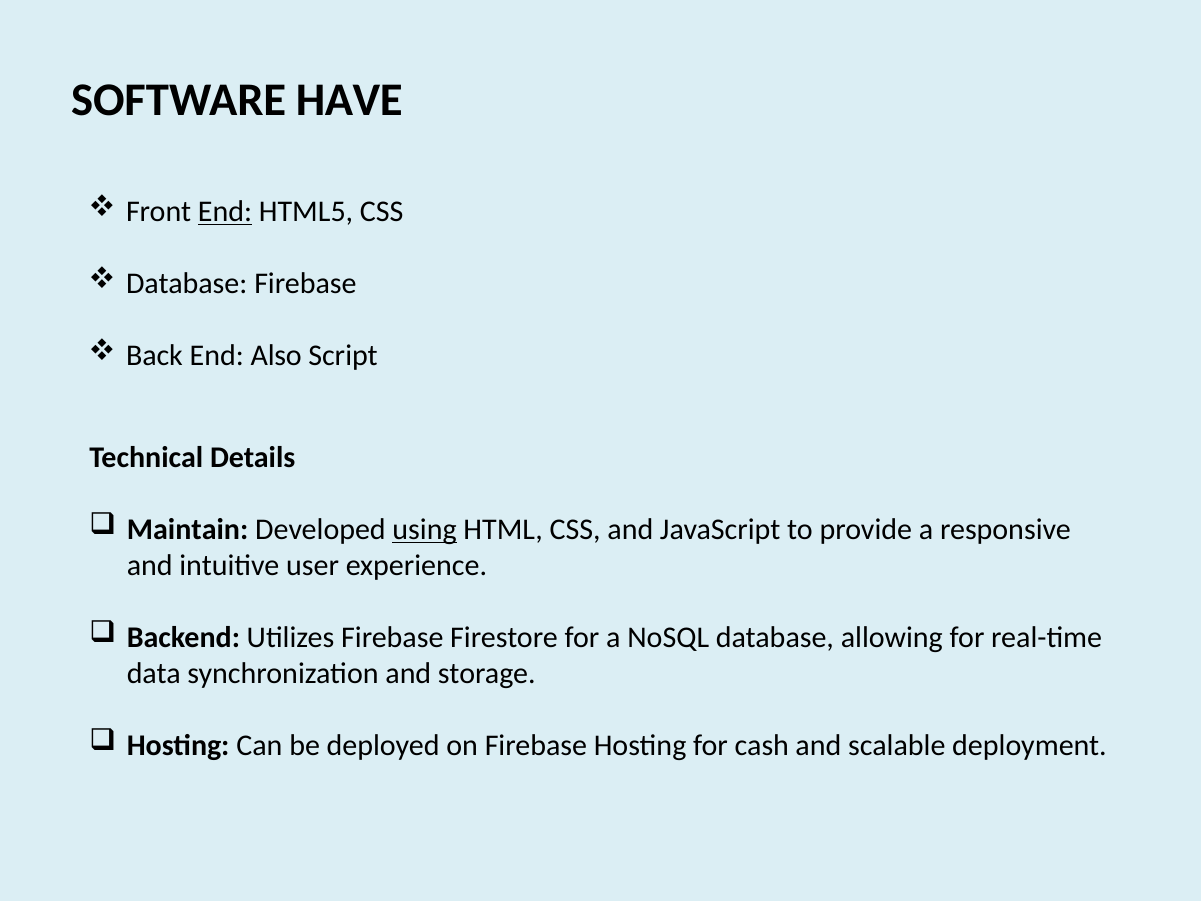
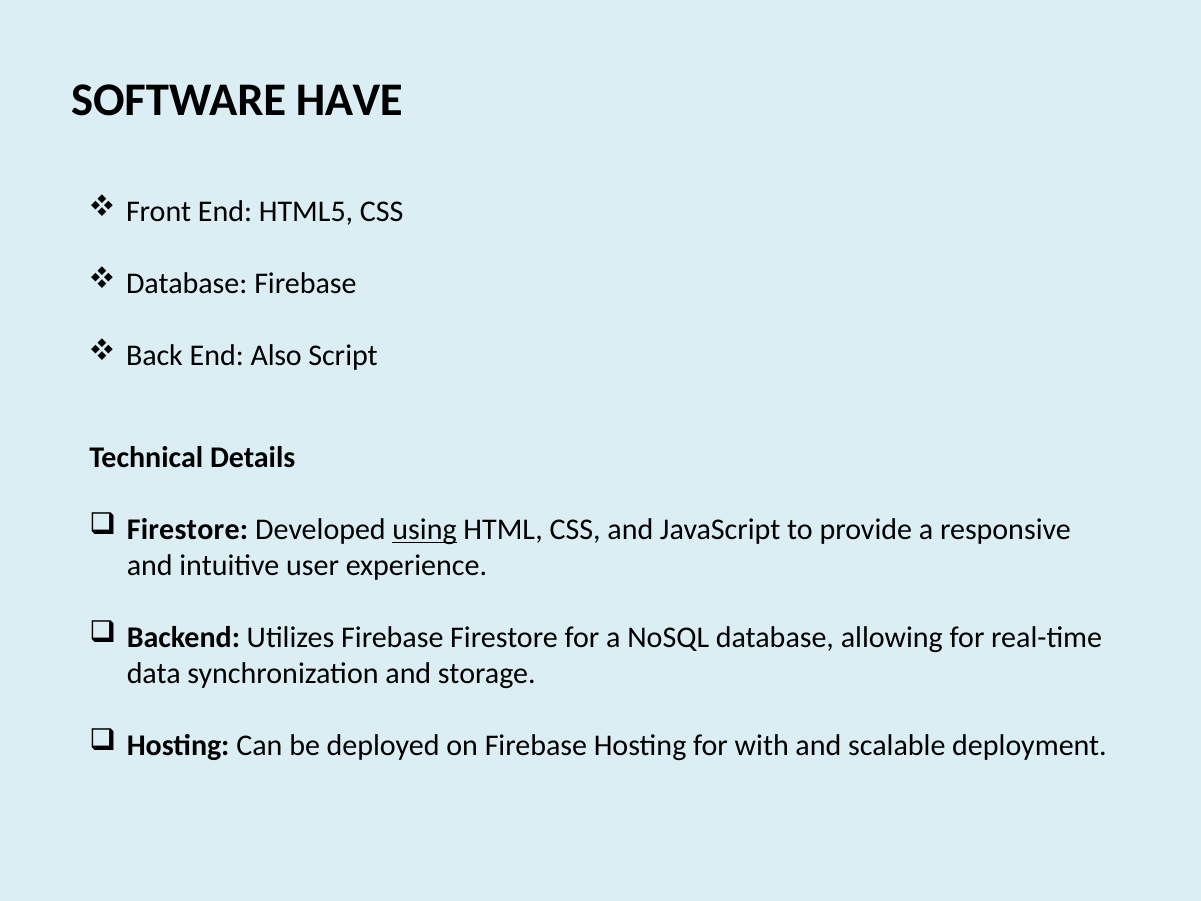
End at (225, 212) underline: present -> none
Maintain at (188, 530): Maintain -> Firestore
cash: cash -> with
